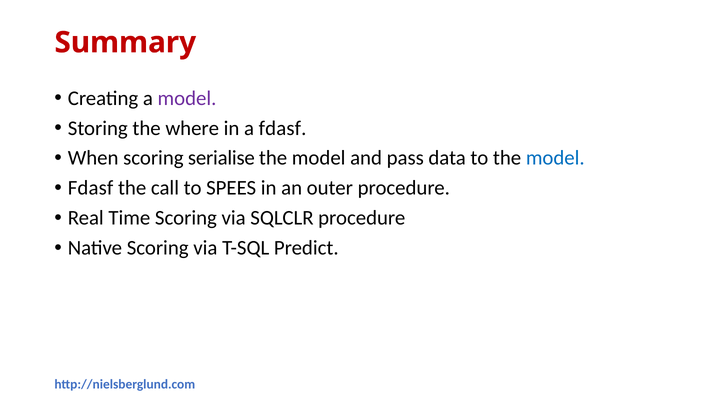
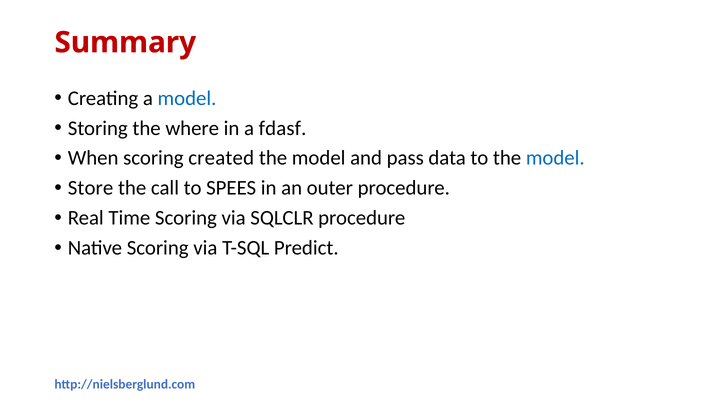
model at (187, 98) colour: purple -> blue
serialise: serialise -> created
Fdasf at (91, 188): Fdasf -> Store
